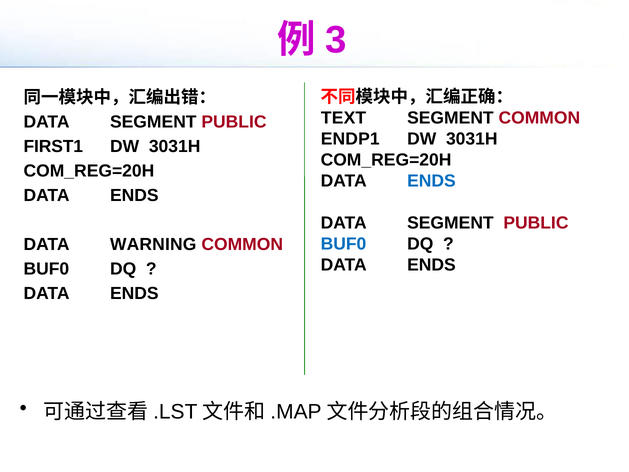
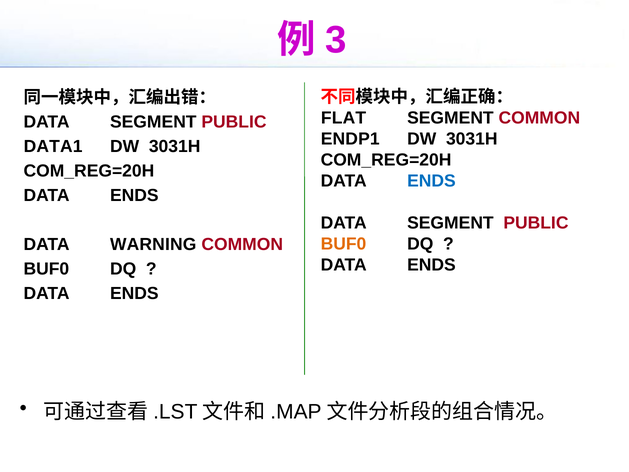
TEXT: TEXT -> FLAT
FIRST1: FIRST1 -> DATA1
BUF0 at (343, 244) colour: blue -> orange
